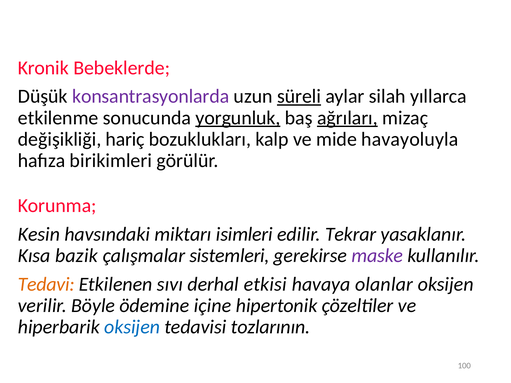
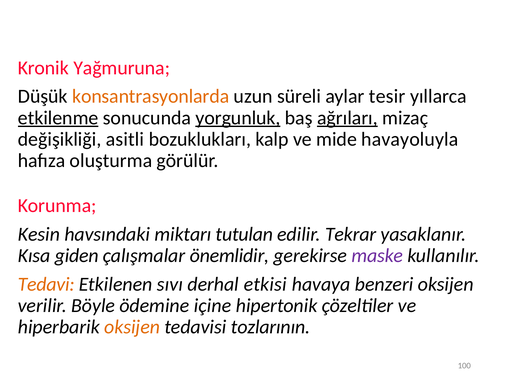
Bebeklerde: Bebeklerde -> Yağmuruna
konsantrasyonlarda colour: purple -> orange
süreli underline: present -> none
silah: silah -> tesir
etkilenme underline: none -> present
hariç: hariç -> asitli
birikimleri: birikimleri -> oluşturma
isimleri: isimleri -> tutulan
bazik: bazik -> giden
sistemleri: sistemleri -> önemlidir
olanlar: olanlar -> benzeri
oksijen at (132, 327) colour: blue -> orange
